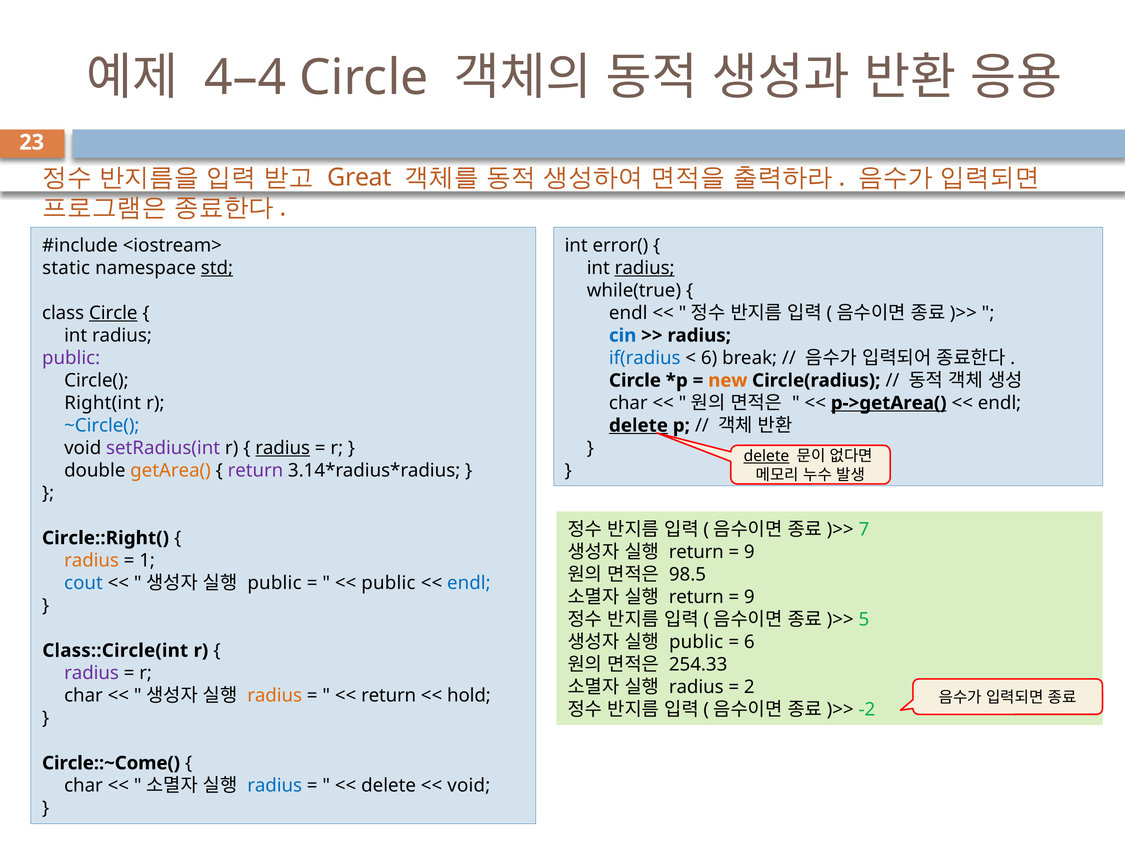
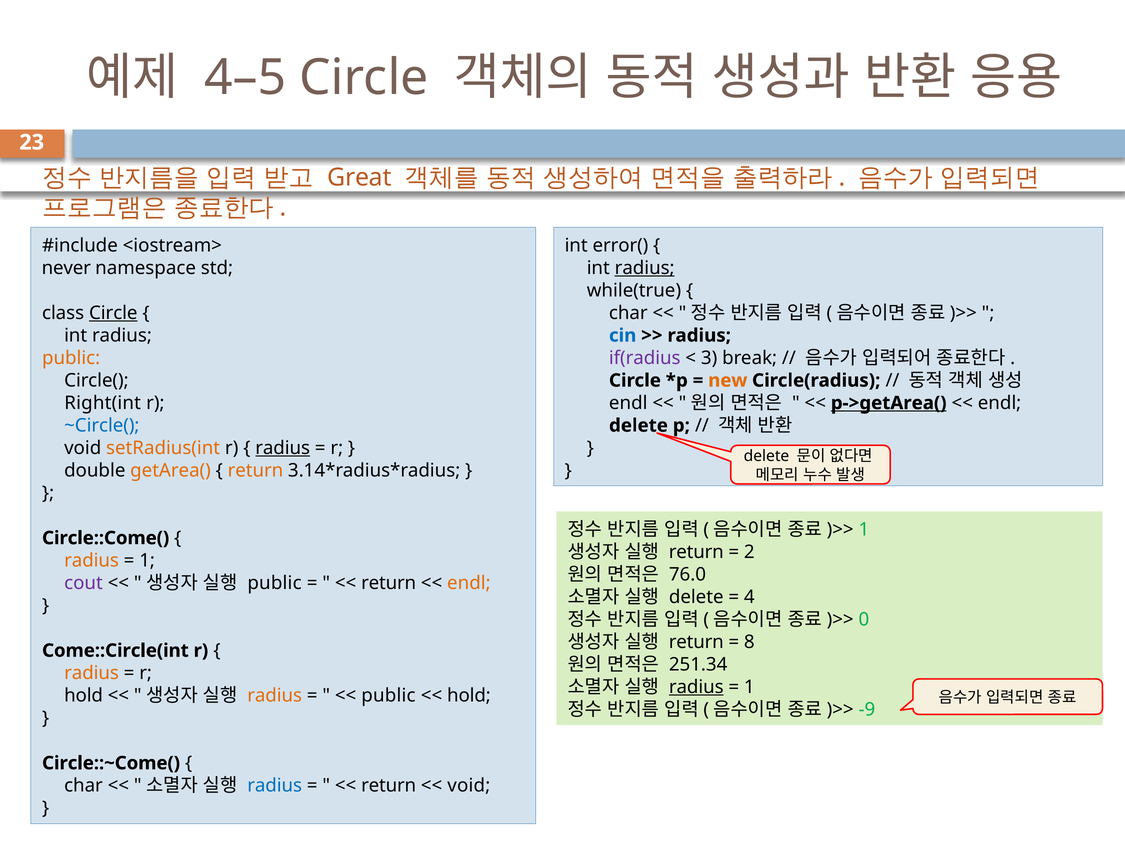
4–4: 4–4 -> 4–5
static: static -> never
std underline: present -> none
endl at (628, 313): endl -> char
public at (71, 358) colour: purple -> orange
if(radius colour: blue -> purple
6 at (709, 358): 6 -> 3
char at (628, 403): char -> endl
delete at (638, 425) underline: present -> none
setRadius(int colour: purple -> orange
delete at (767, 456) underline: present -> none
return at (255, 470) colour: purple -> orange
7 at (864, 529): 7 -> 1
Circle::Right(: Circle::Right( -> Circle::Come(
9 at (749, 552): 9 -> 2
98.5: 98.5 -> 76.0
cout colour: blue -> purple
public at (388, 583): public -> return
endl at (469, 583) colour: blue -> orange
return at (696, 597): return -> delete
9 at (749, 597): 9 -> 4
5: 5 -> 0
public at (696, 642): public -> return
6 at (749, 642): 6 -> 8
Class::Circle(int: Class::Circle(int -> Come::Circle(int
254.33: 254.33 -> 251.34
radius at (92, 673) colour: purple -> orange
radius at (696, 687) underline: none -> present
2 at (749, 687): 2 -> 1
char at (84, 695): char -> hold
return at (389, 695): return -> public
-2: -2 -> -9
delete at (389, 785): delete -> return
